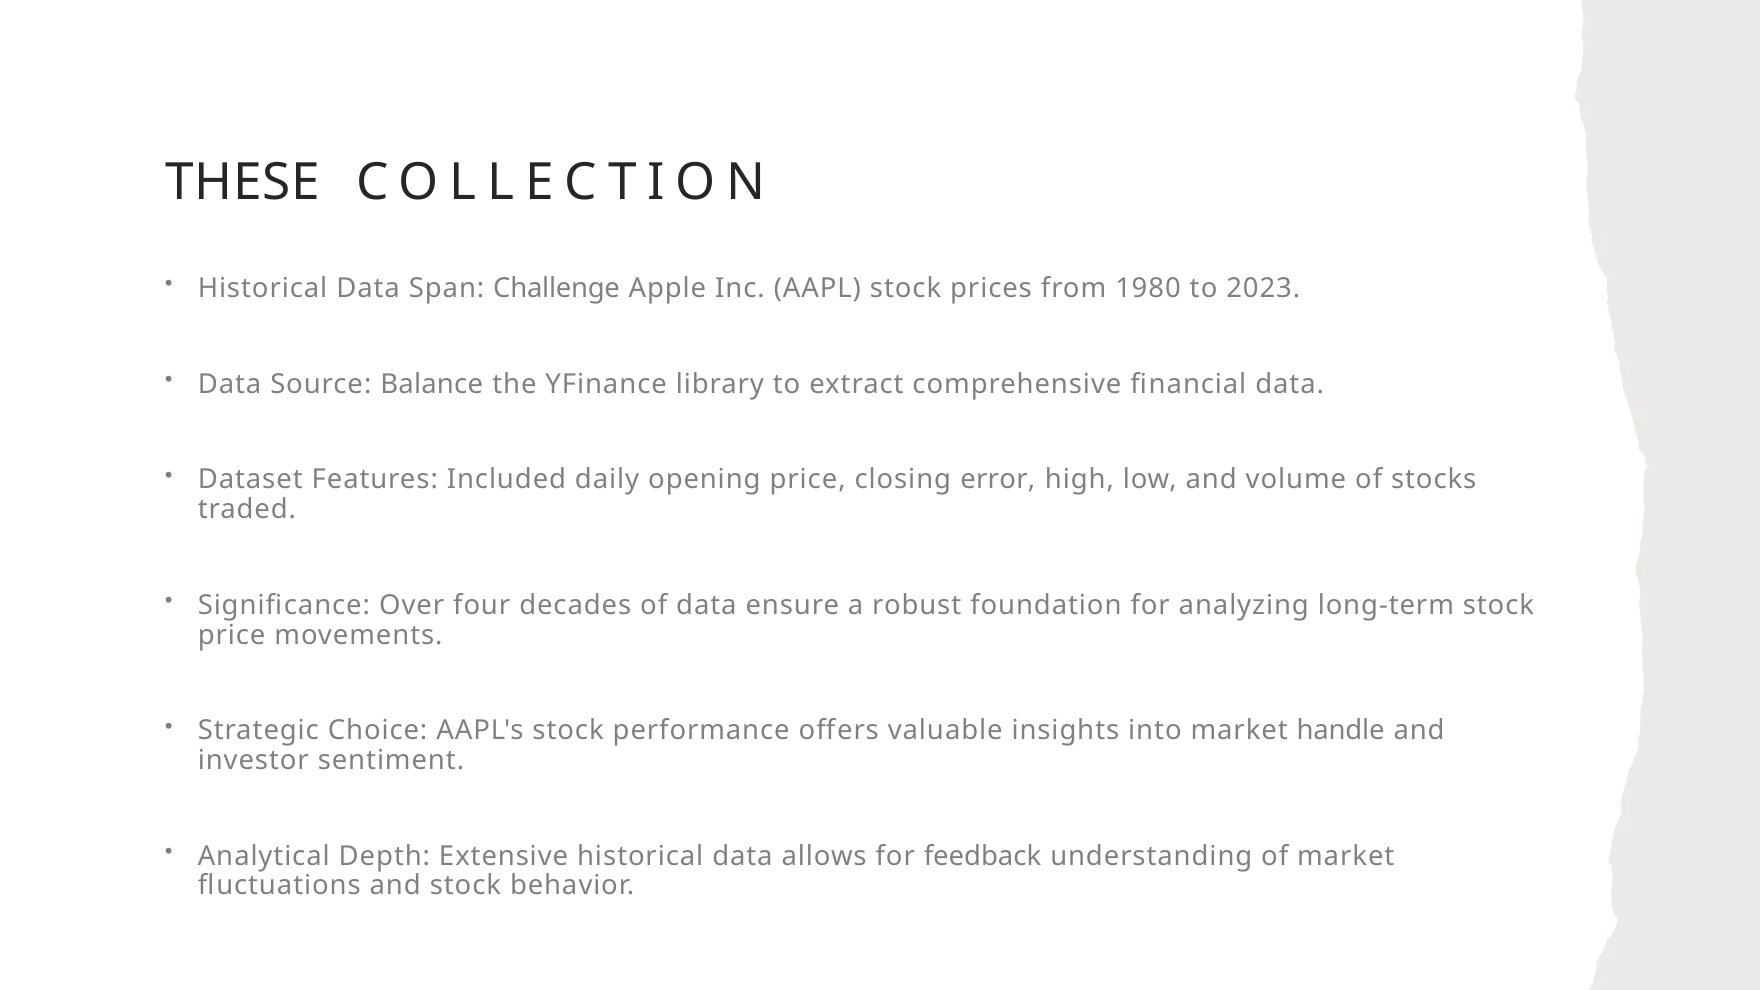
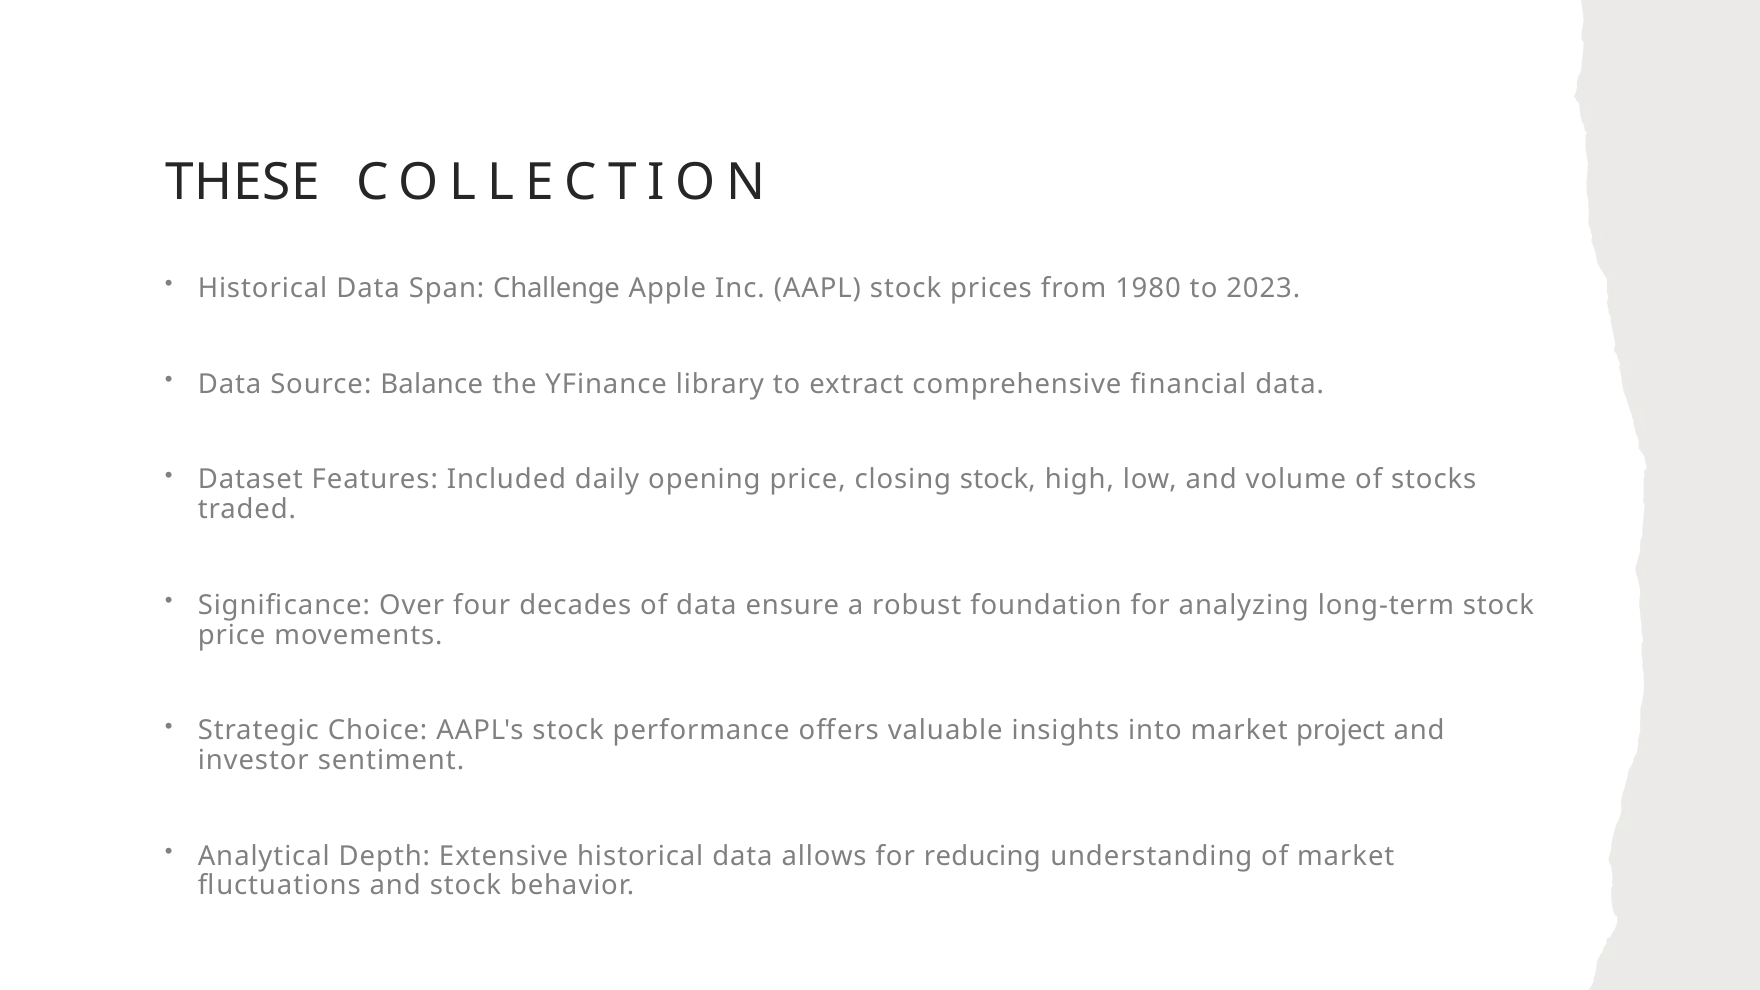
closing error: error -> stock
handle: handle -> project
feedback: feedback -> reducing
